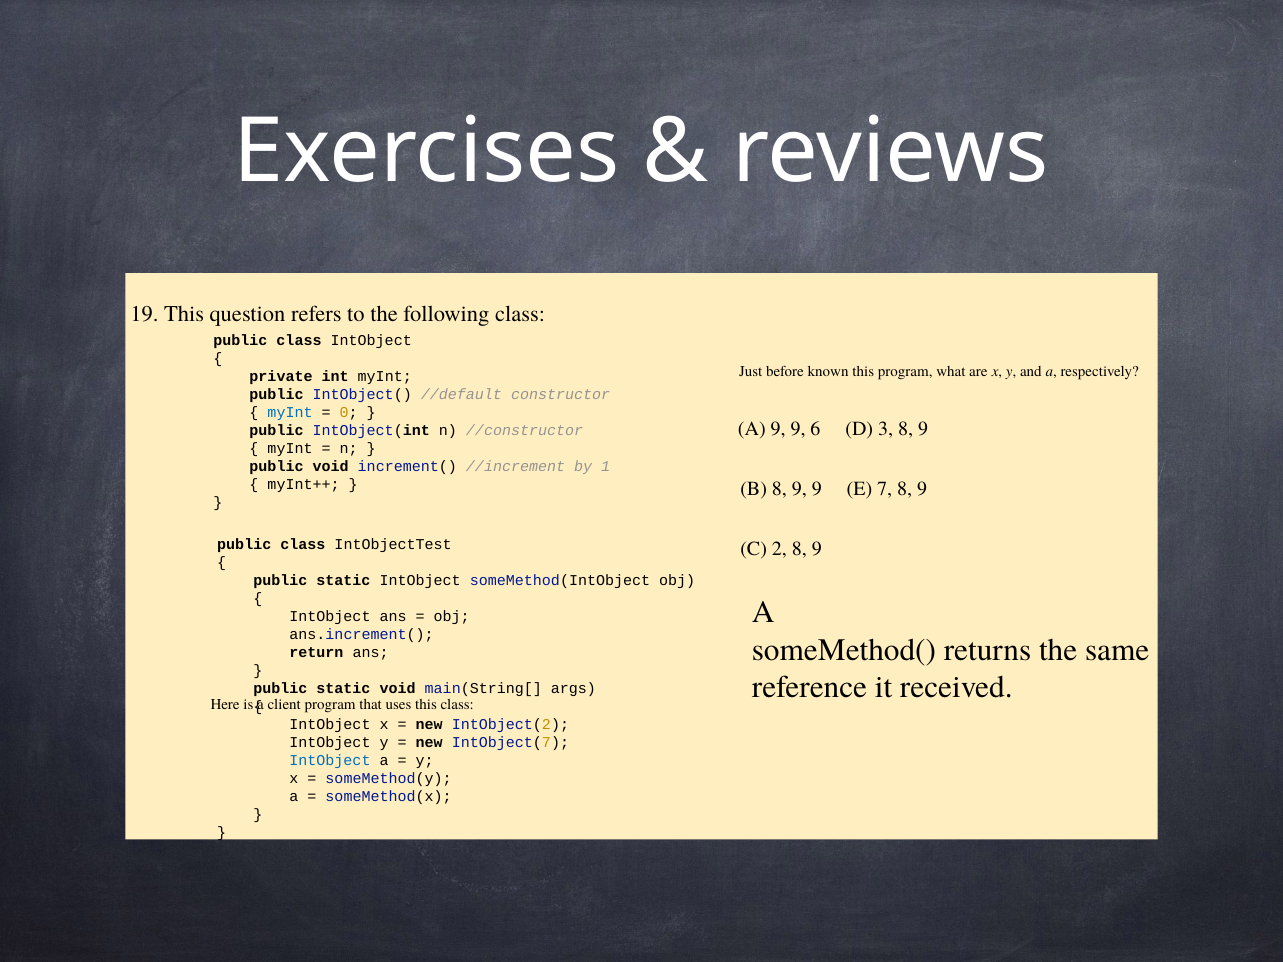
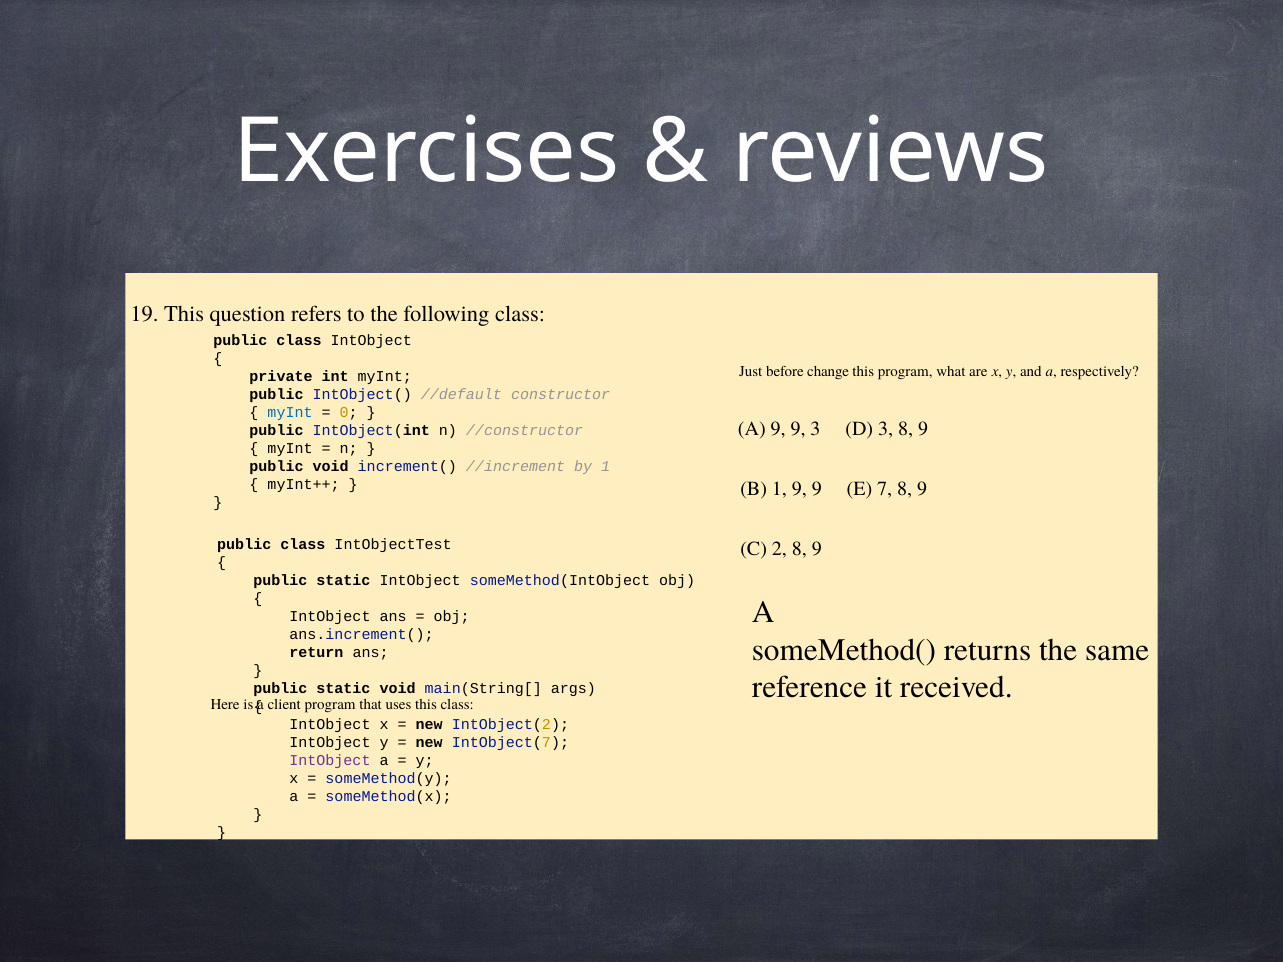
known: known -> change
9 6: 6 -> 3
B 8: 8 -> 1
IntObject at (330, 761) colour: blue -> purple
